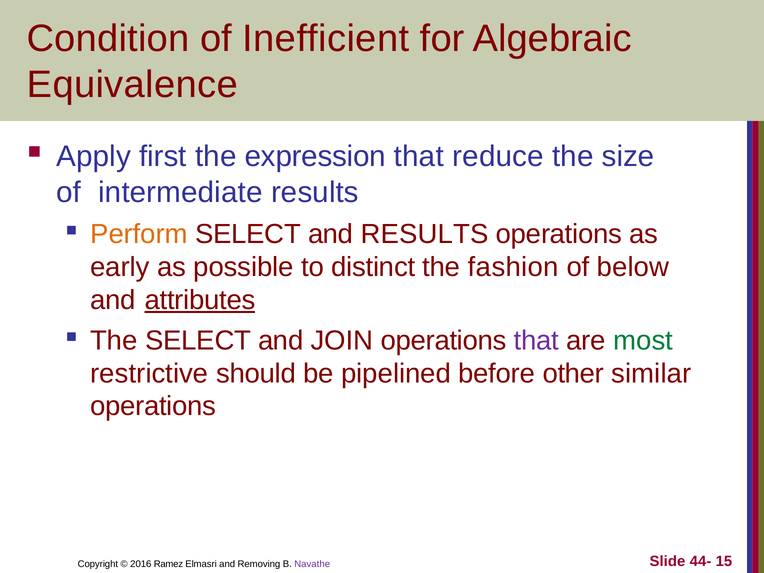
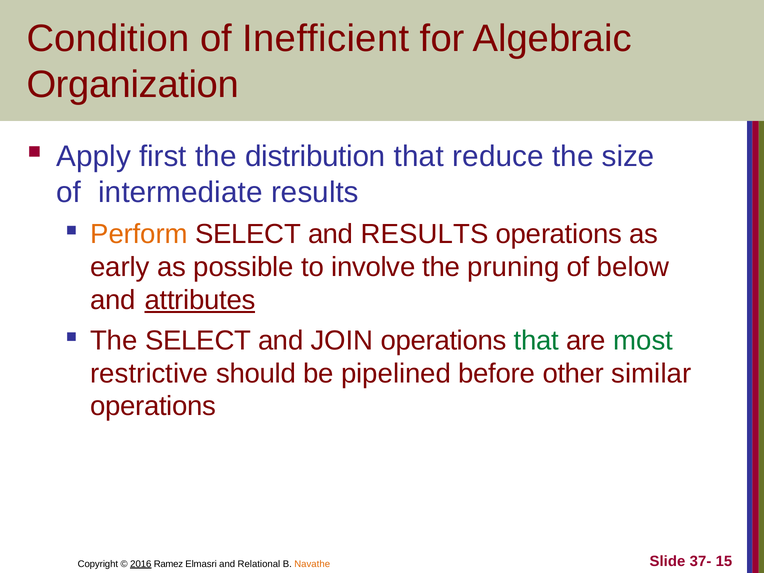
Equivalence: Equivalence -> Organization
expression: expression -> distribution
distinct: distinct -> involve
fashion: fashion -> pruning
that at (537, 341) colour: purple -> green
44-: 44- -> 37-
2016 underline: none -> present
Removing: Removing -> Relational
Navathe colour: purple -> orange
